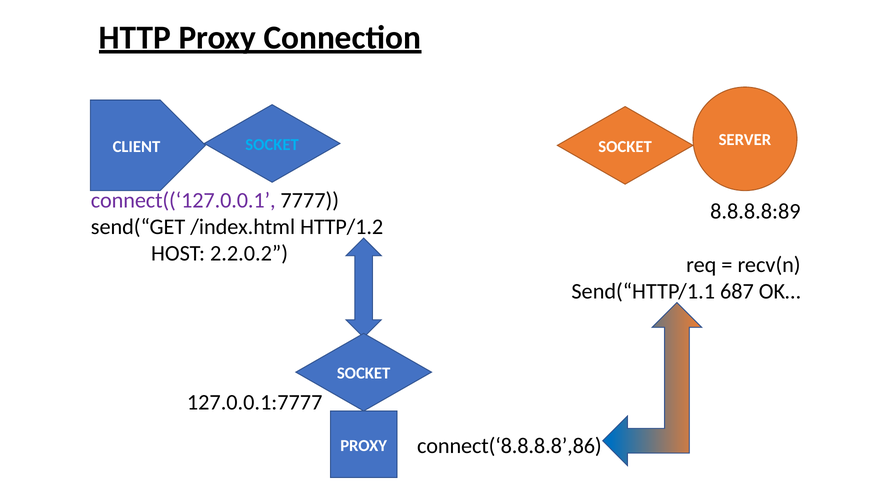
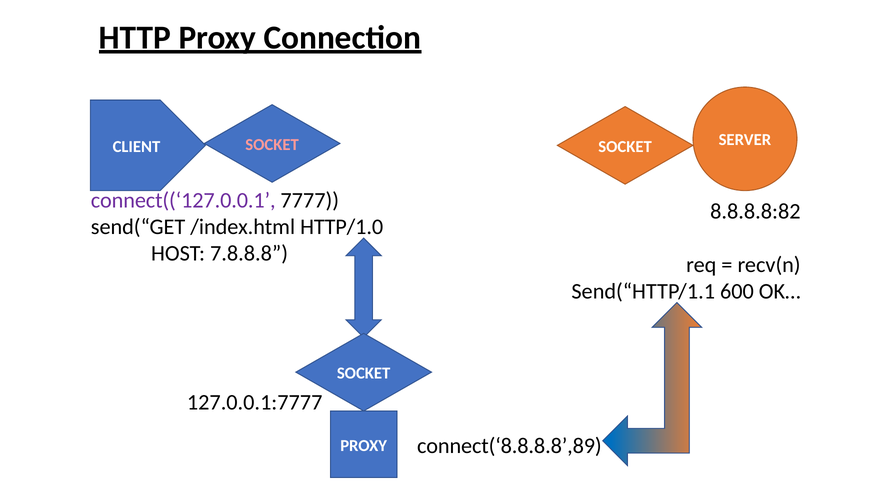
SOCKET at (272, 144) colour: light blue -> pink
8.8.8.8:89: 8.8.8.8:89 -> 8.8.8.8:82
HTTP/1.2: HTTP/1.2 -> HTTP/1.0
2.2.0.2: 2.2.0.2 -> 7.8.8.8
687: 687 -> 600
connect(‘8.8.8.8’,86: connect(‘8.8.8.8’,86 -> connect(‘8.8.8.8’,89
